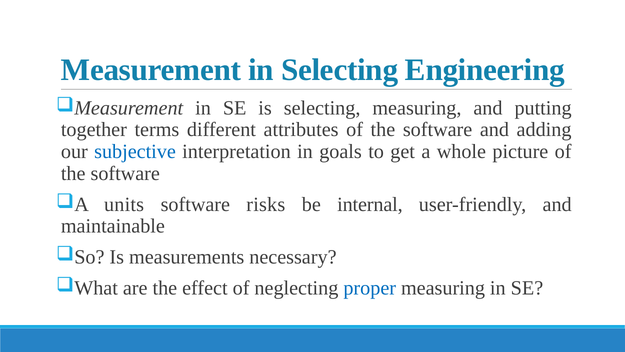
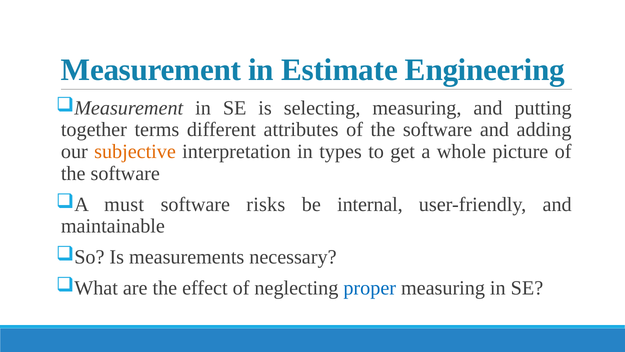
in Selecting: Selecting -> Estimate
subjective colour: blue -> orange
goals: goals -> types
units: units -> must
